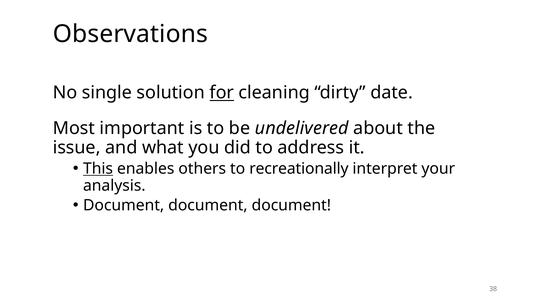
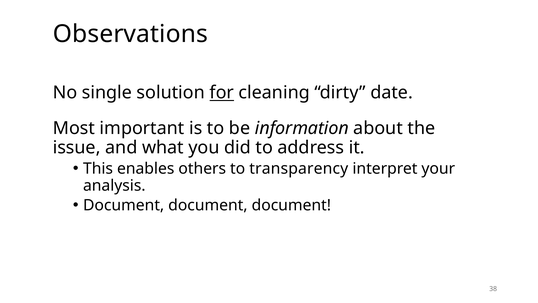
undelivered: undelivered -> information
This underline: present -> none
recreationally: recreationally -> transparency
